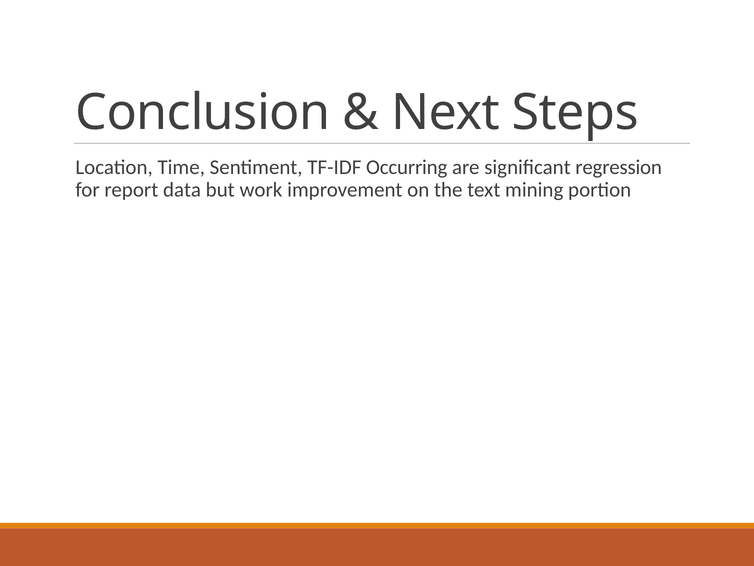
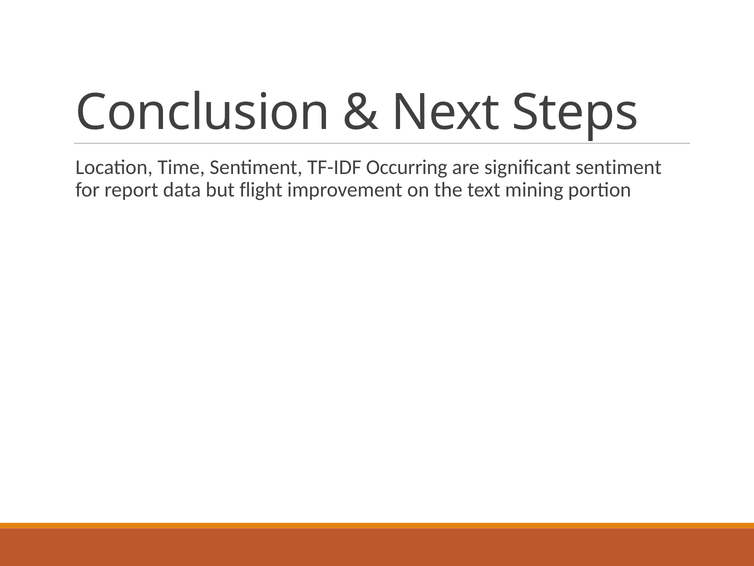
significant regression: regression -> sentiment
work: work -> flight
